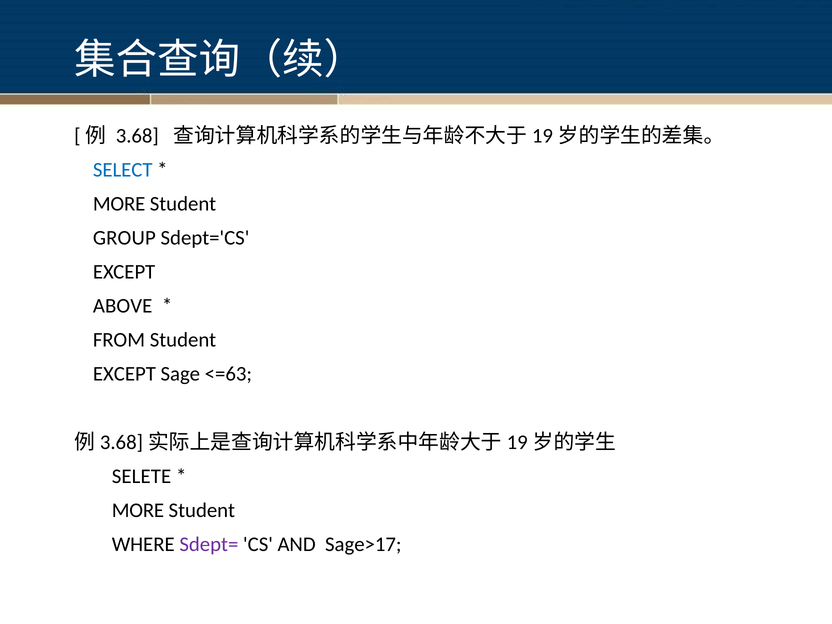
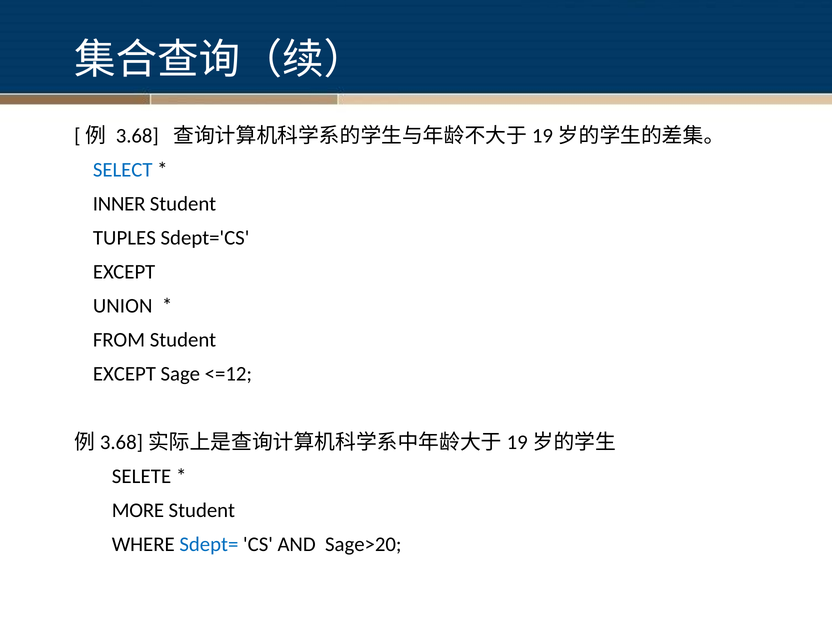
MORE at (119, 204): MORE -> INNER
GROUP: GROUP -> TUPLES
ABOVE: ABOVE -> UNION
<=63: <=63 -> <=12
Sdept= colour: purple -> blue
Sage>17: Sage>17 -> Sage>20
